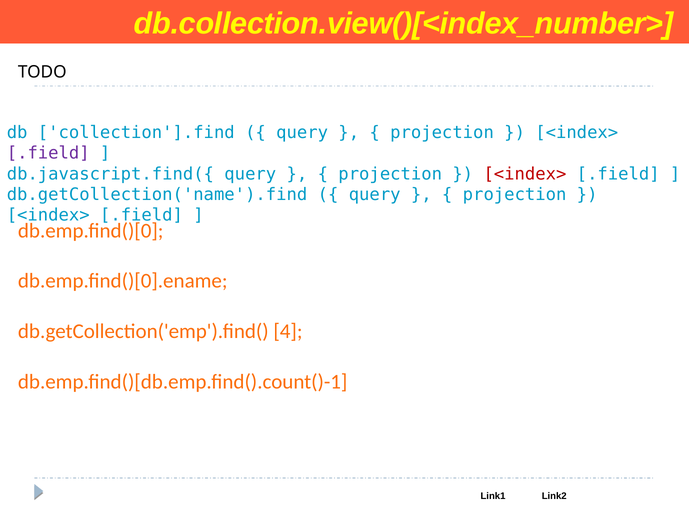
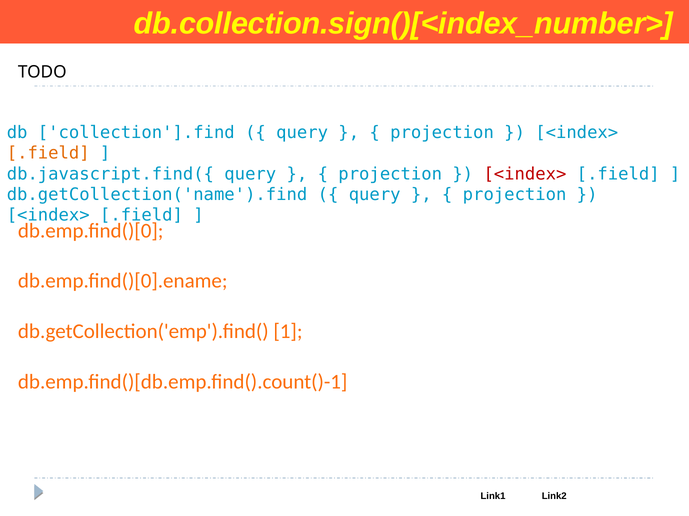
db.collection.view()[<index_number>: db.collection.view()[<index_number> -> db.collection.sign()[<index_number>
.field at (48, 153) colour: purple -> orange
4: 4 -> 1
